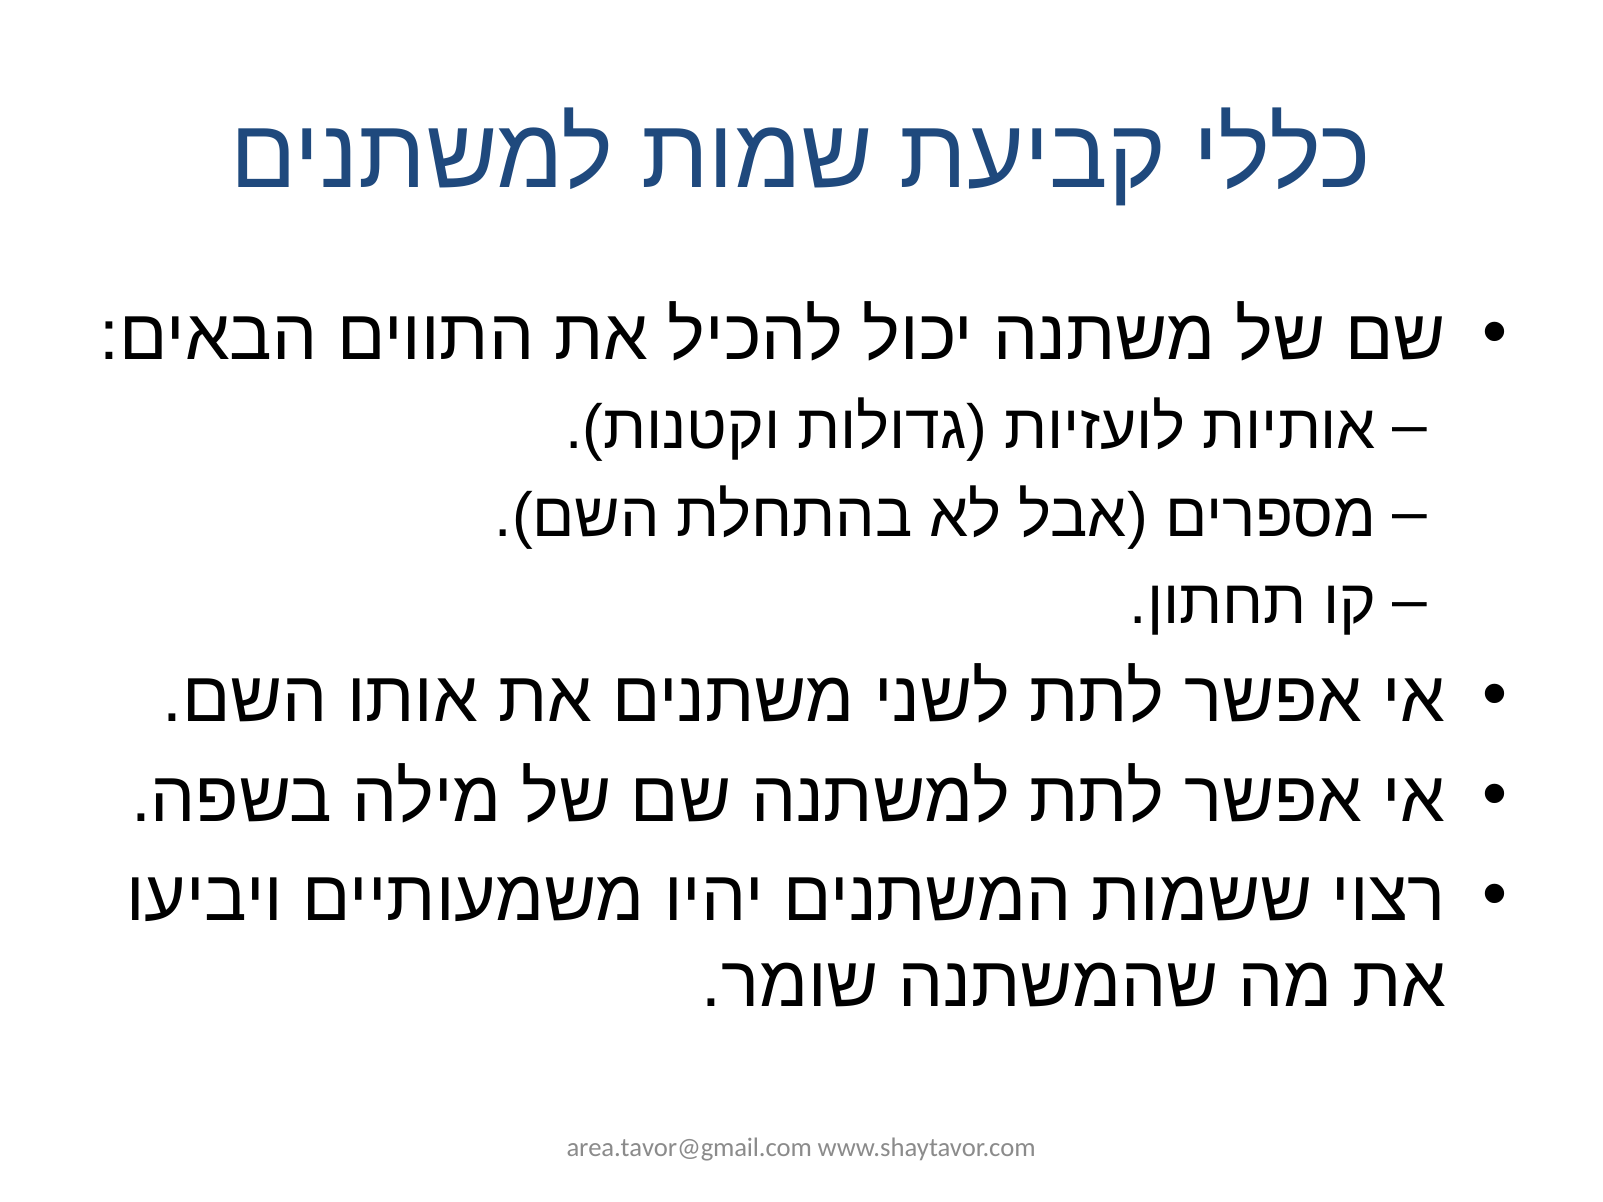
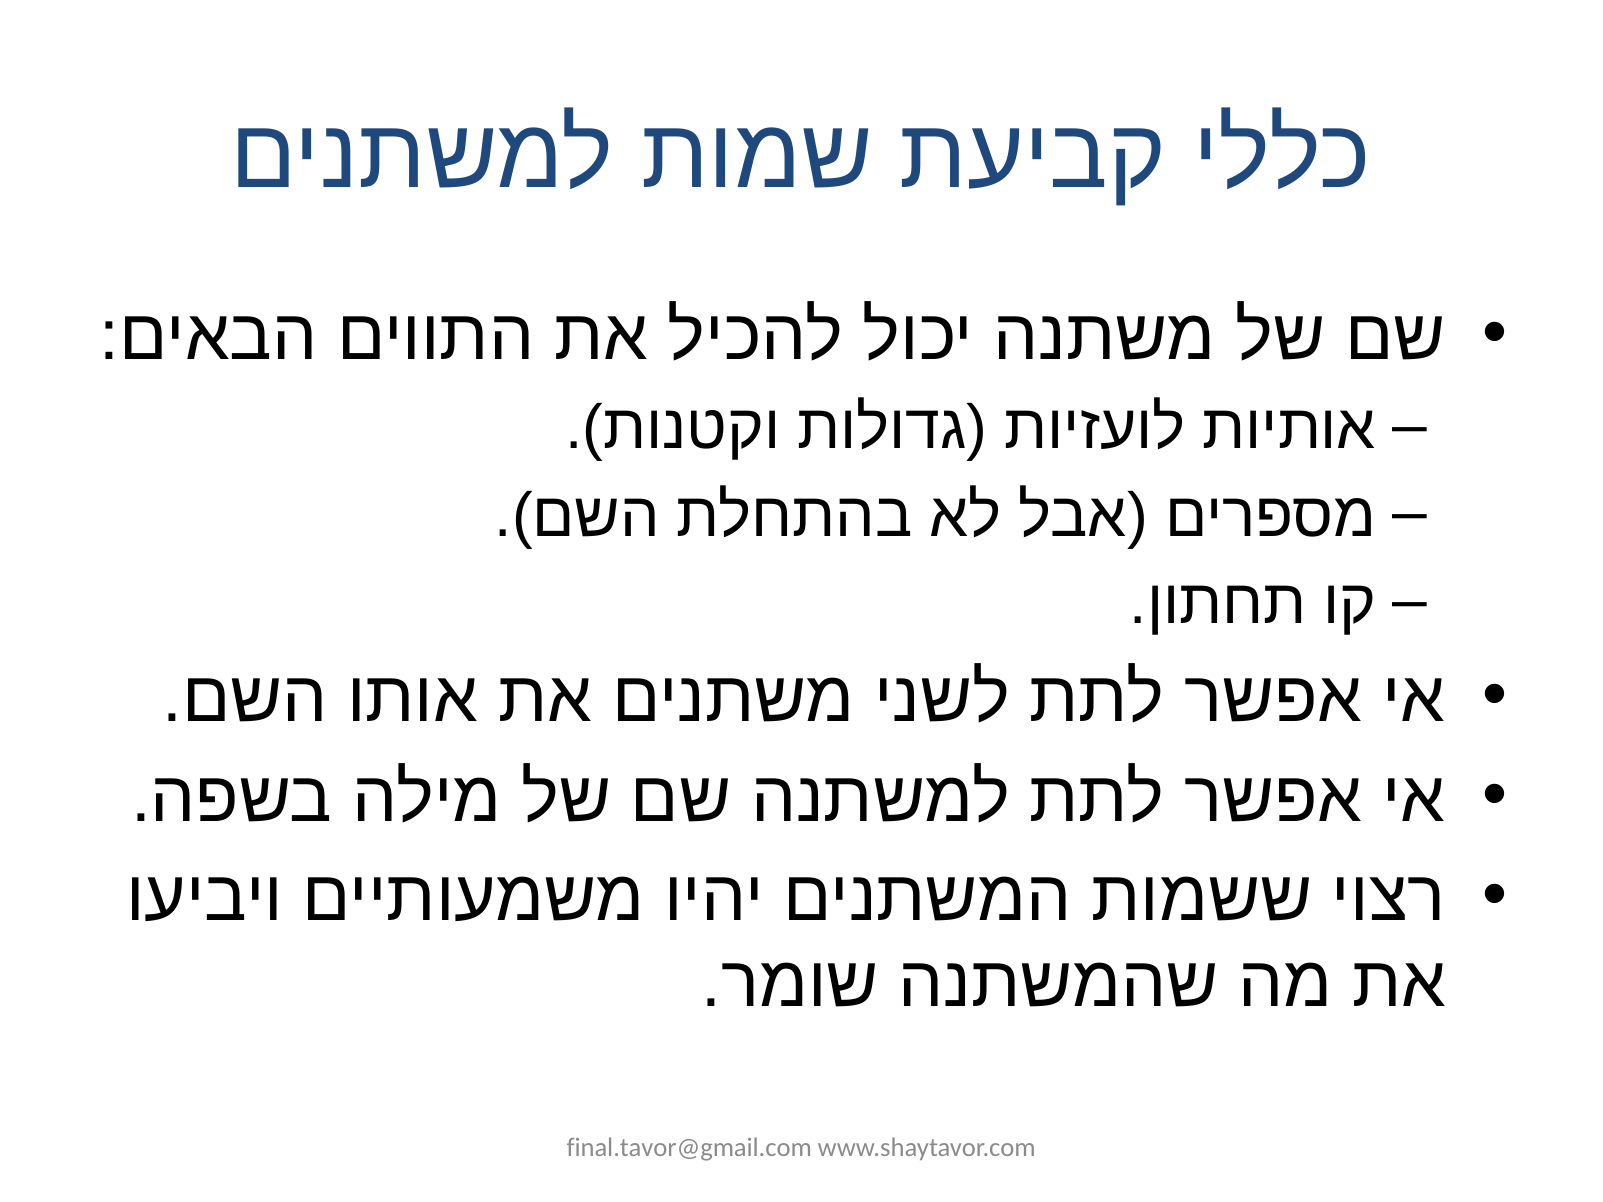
area.tavor@gmail.com: area.tavor@gmail.com -> final.tavor@gmail.com
